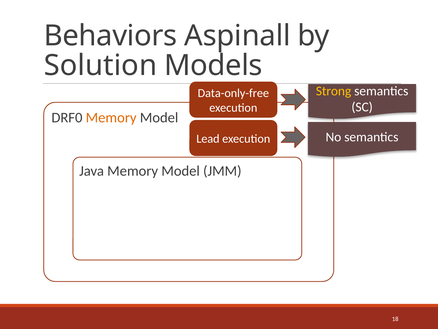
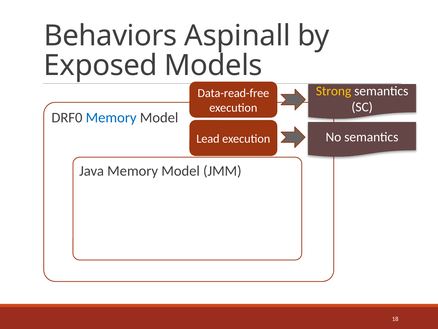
Solution: Solution -> Exposed
Data-only-free: Data-only-free -> Data-read-free
Memory at (111, 117) colour: orange -> blue
